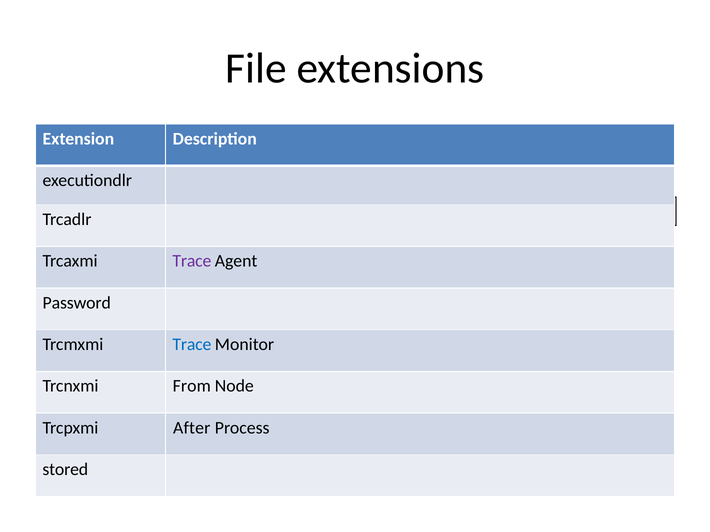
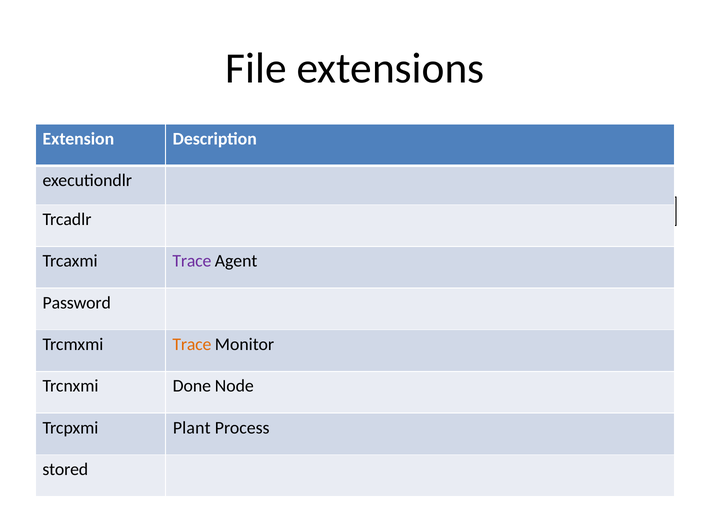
Trace at (192, 345) colour: blue -> orange
From: From -> Done
After: After -> Plant
